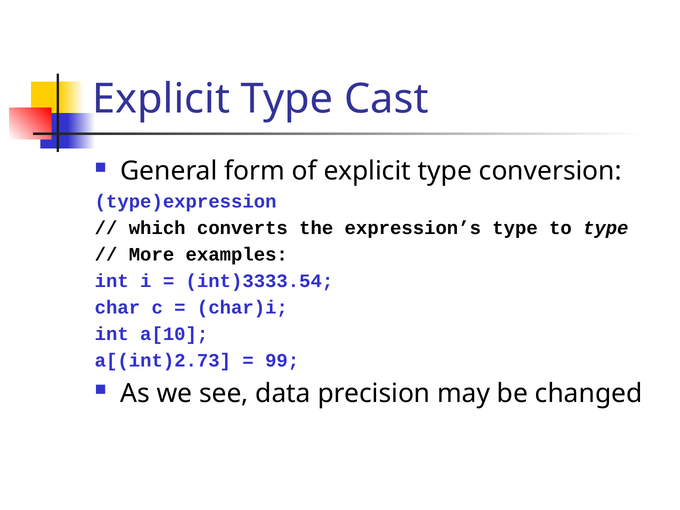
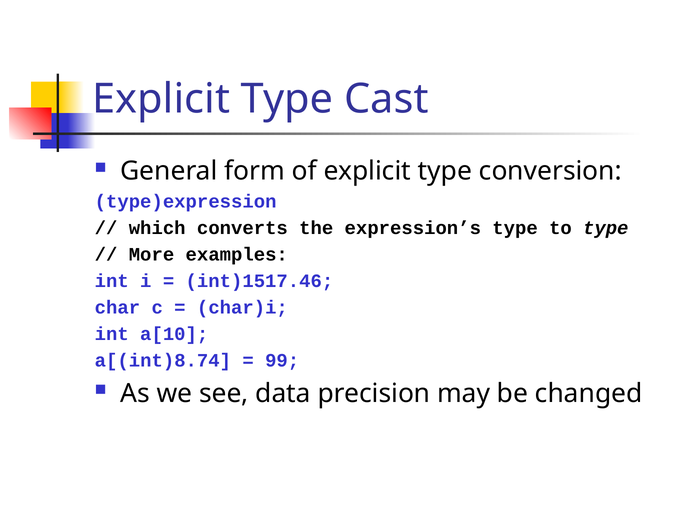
int)3333.54: int)3333.54 -> int)1517.46
a[(int)2.73: a[(int)2.73 -> a[(int)8.74
